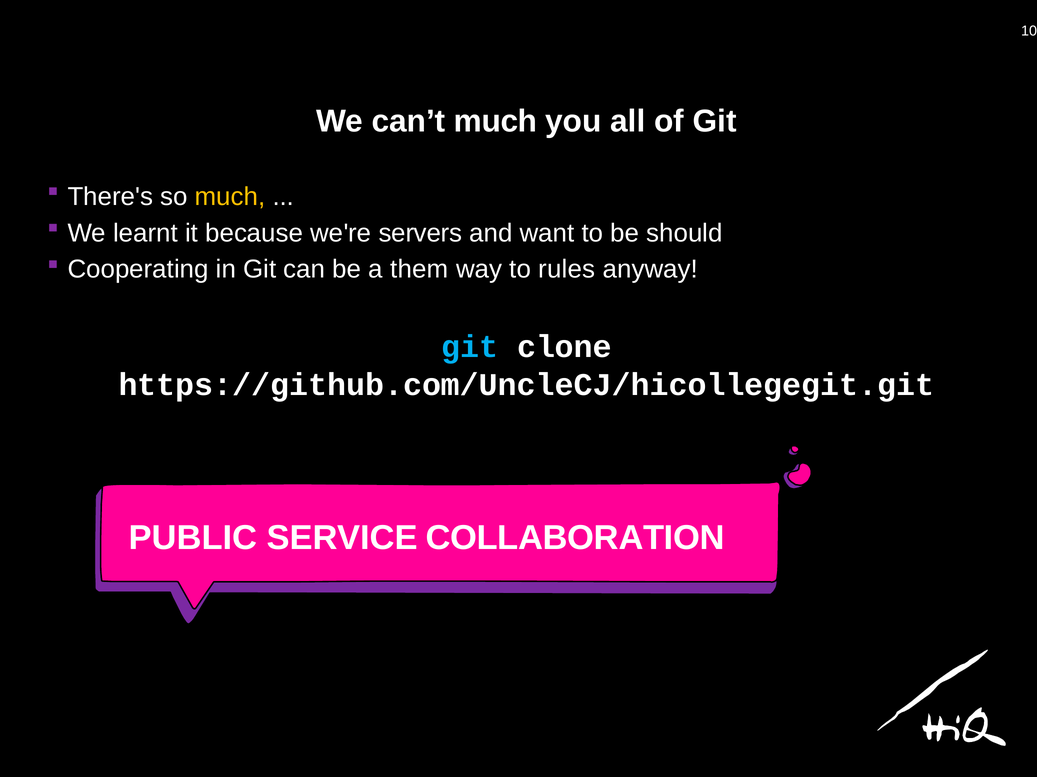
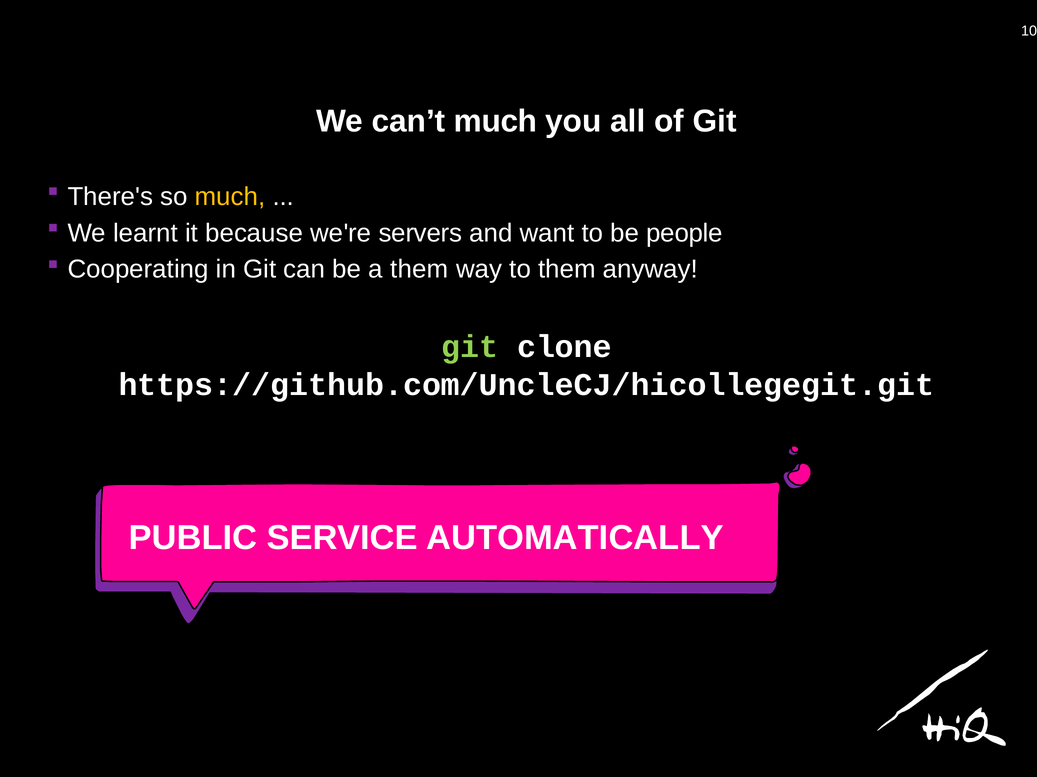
should: should -> people
to rules: rules -> them
git at (470, 347) colour: light blue -> light green
COLLABORATION: COLLABORATION -> AUTOMATICALLY
